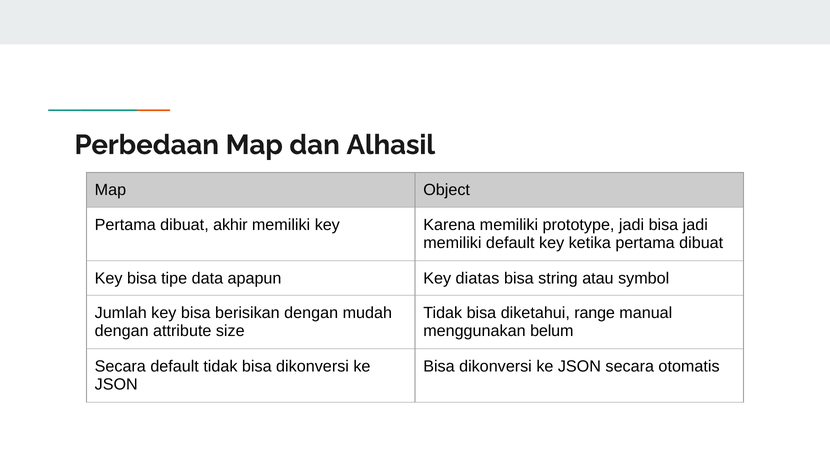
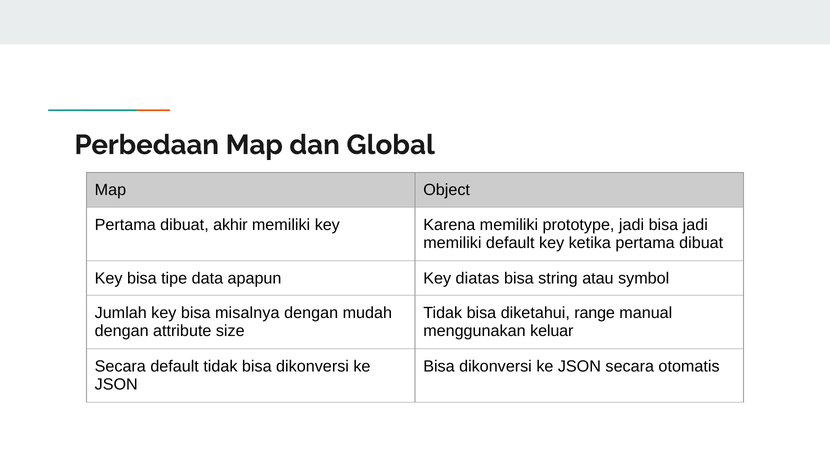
Alhasil: Alhasil -> Global
berisikan: berisikan -> misalnya
belum: belum -> keluar
